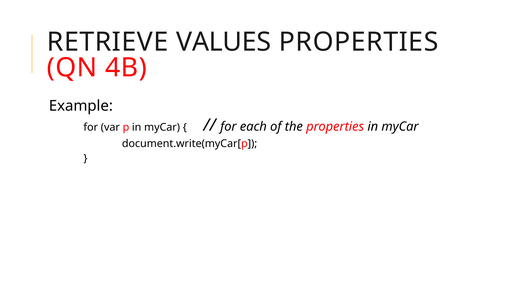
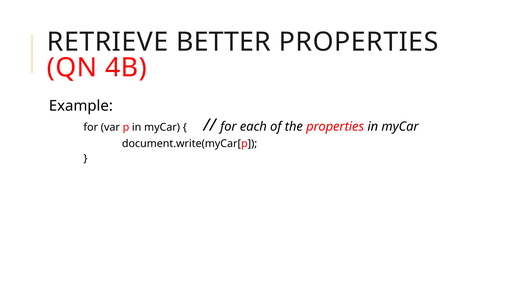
VALUES: VALUES -> BETTER
